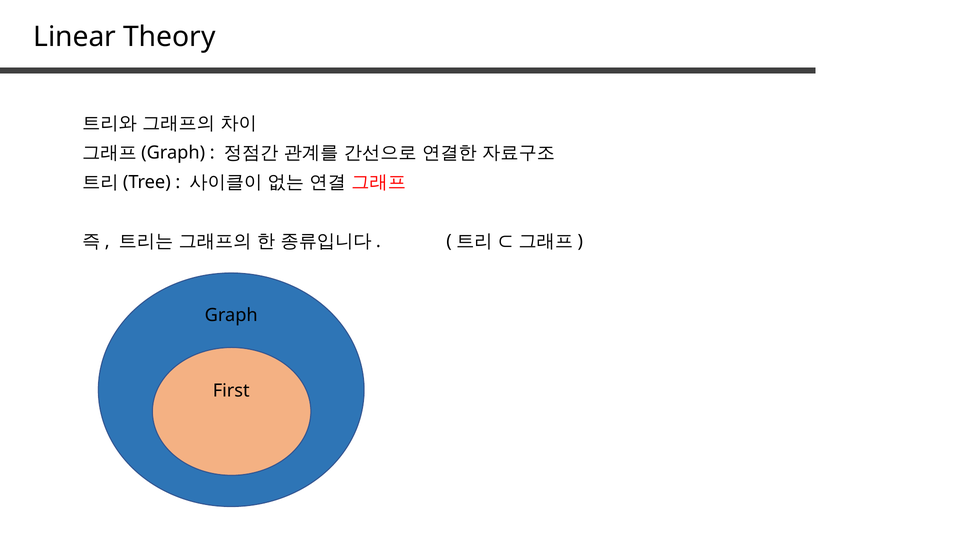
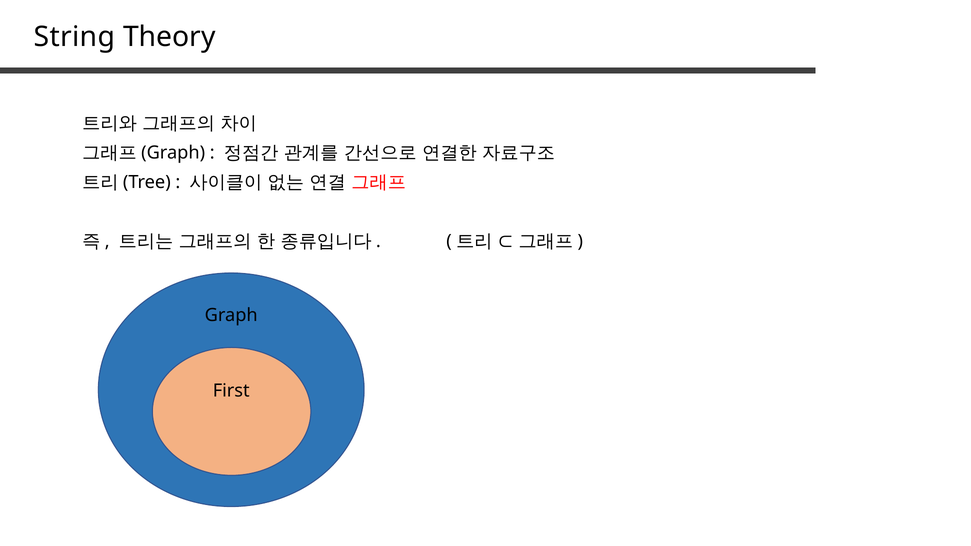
Linear: Linear -> String
